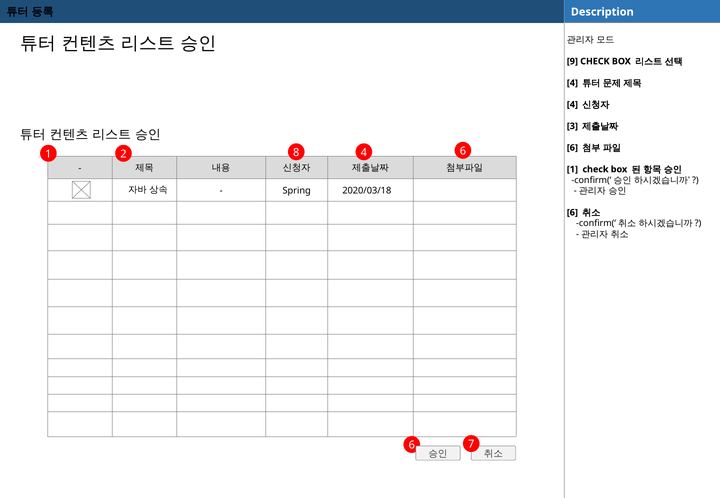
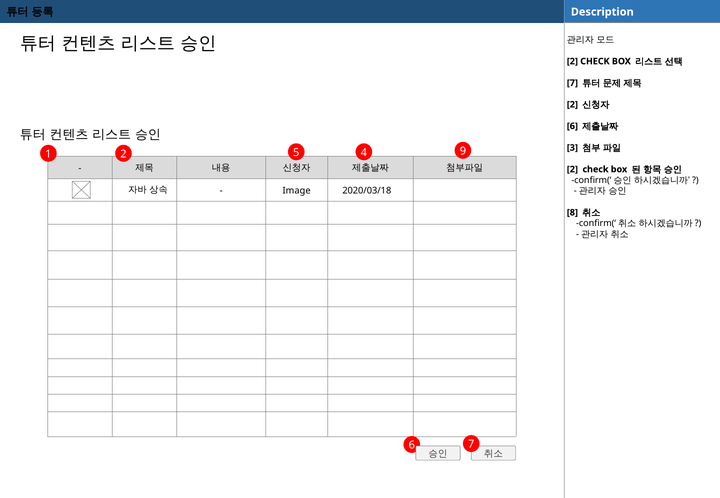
9 at (572, 61): 9 -> 2
4 at (572, 83): 4 -> 7
4 at (572, 105): 4 -> 2
3 at (572, 126): 3 -> 6
6 at (572, 148): 6 -> 3
8: 8 -> 5
4 6: 6 -> 9
1 at (572, 169): 1 -> 2
Spring: Spring -> Image
6 at (572, 213): 6 -> 8
